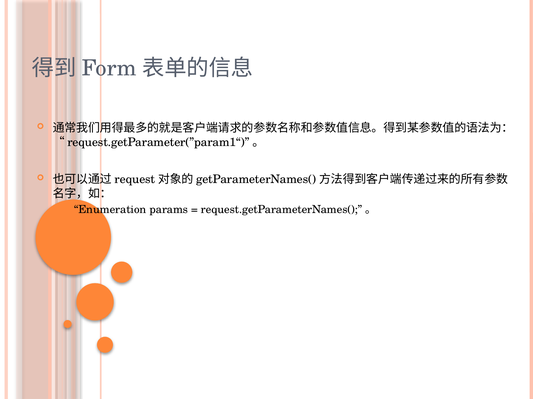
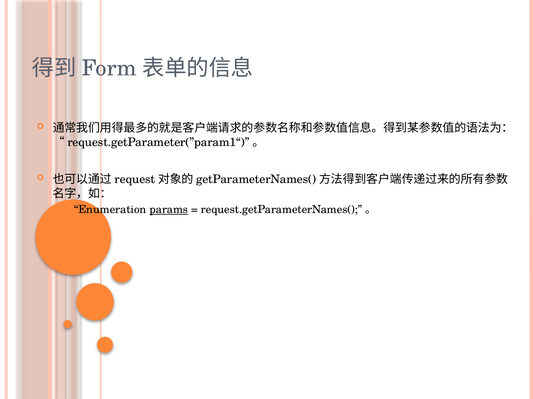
params underline: none -> present
